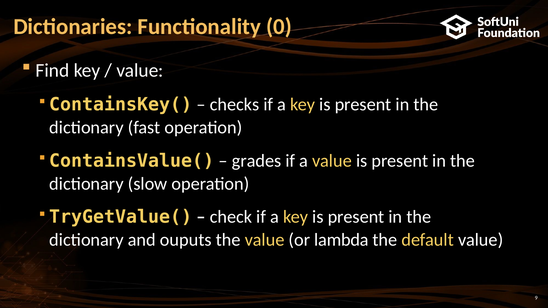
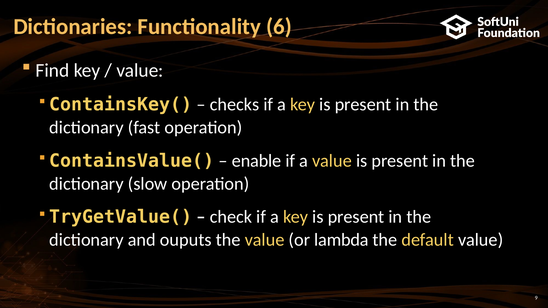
0: 0 -> 6
grades: grades -> enable
